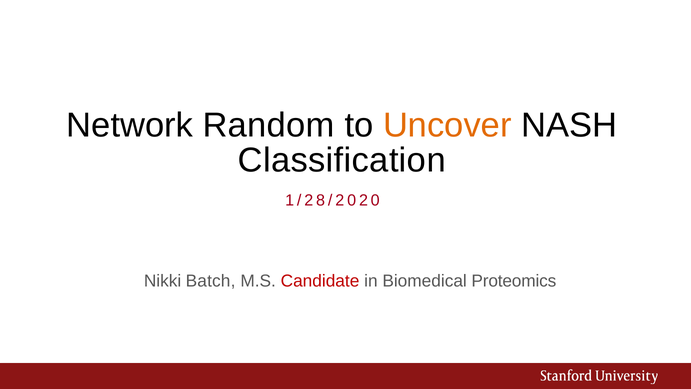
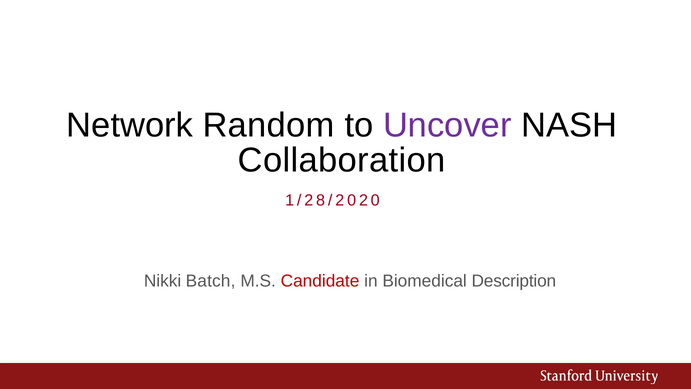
Uncover colour: orange -> purple
Classification: Classification -> Collaboration
Proteomics: Proteomics -> Description
